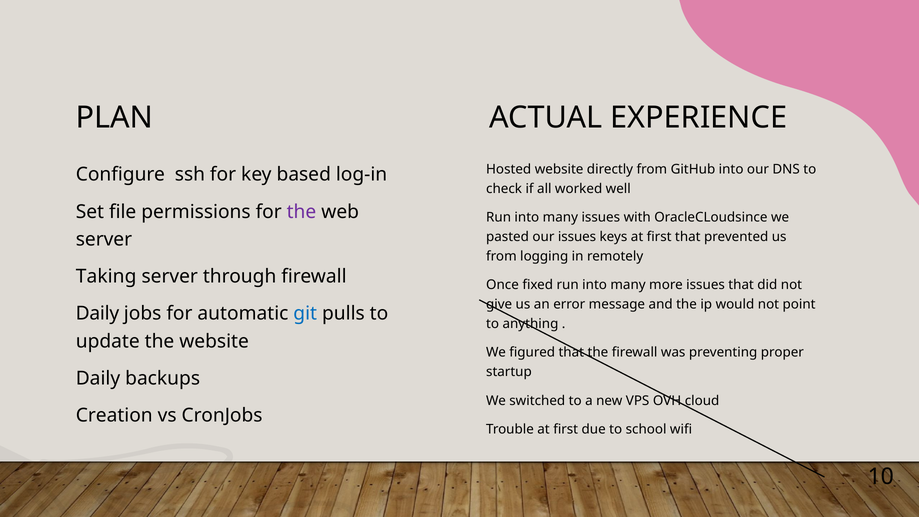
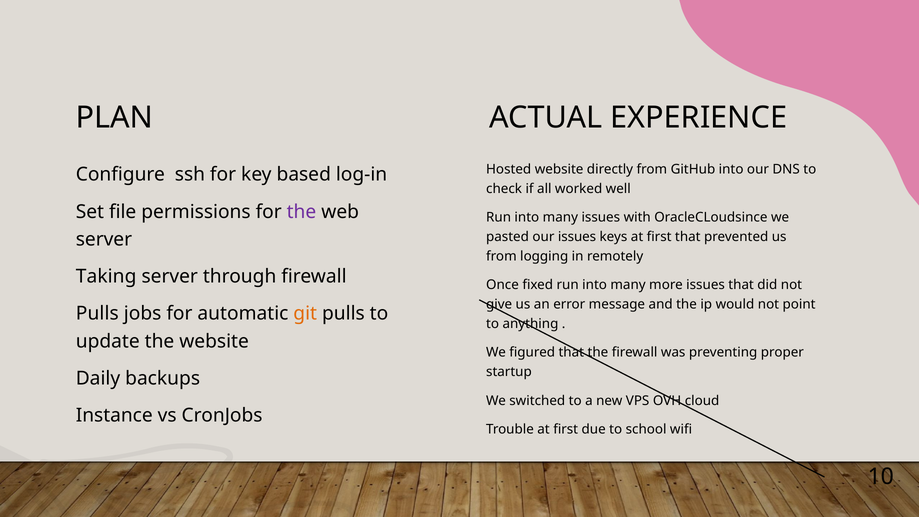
Daily at (97, 314): Daily -> Pulls
git colour: blue -> orange
Creation: Creation -> Instance
